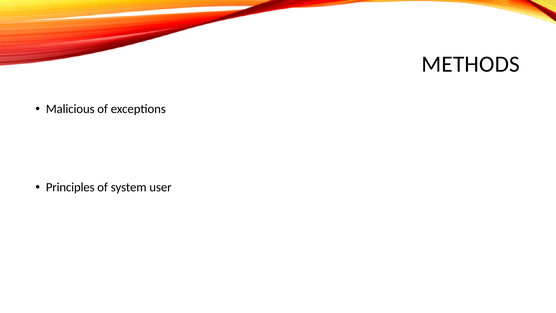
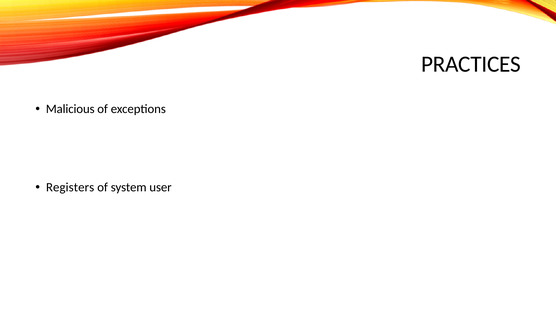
METHODS: METHODS -> PRACTICES
Principles: Principles -> Registers
